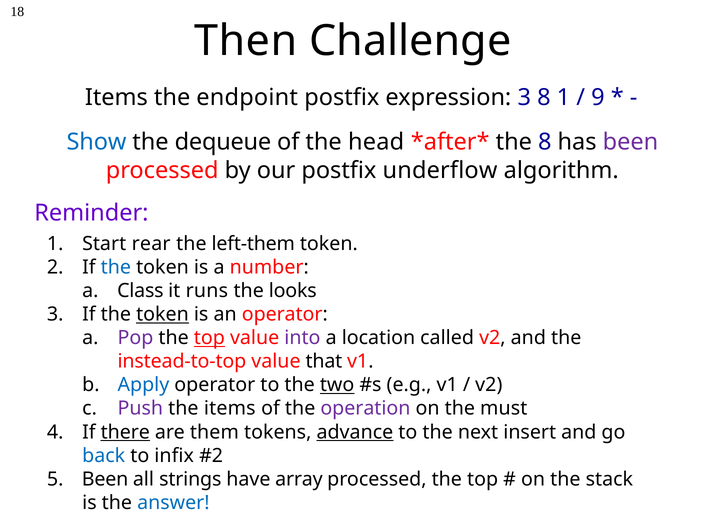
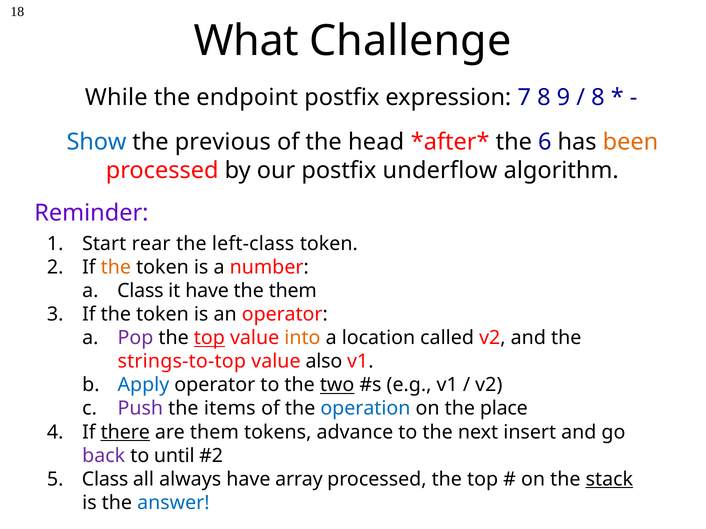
Then: Then -> What
Items at (116, 98): Items -> While
expression 3: 3 -> 7
8 1: 1 -> 9
9 at (598, 98): 9 -> 8
dequeue: dequeue -> previous
the 8: 8 -> 6
been at (630, 142) colour: purple -> orange
left-them: left-them -> left-class
the at (116, 268) colour: blue -> orange
it runs: runs -> have
the looks: looks -> them
token at (162, 315) underline: present -> none
into colour: purple -> orange
instead-to-top: instead-to-top -> strings-to-top
that: that -> also
operation colour: purple -> blue
must: must -> place
advance underline: present -> none
back colour: blue -> purple
infix: infix -> until
Been at (105, 480): Been -> Class
strings: strings -> always
stack underline: none -> present
